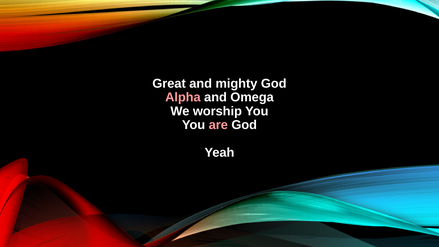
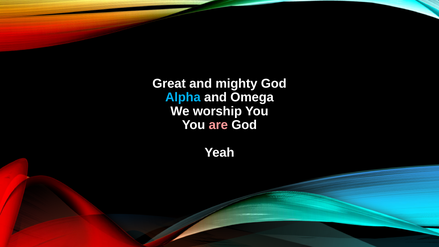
Alpha colour: pink -> light blue
